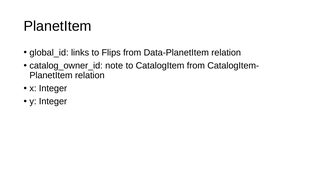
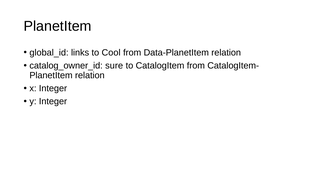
Flips: Flips -> Cool
note: note -> sure
